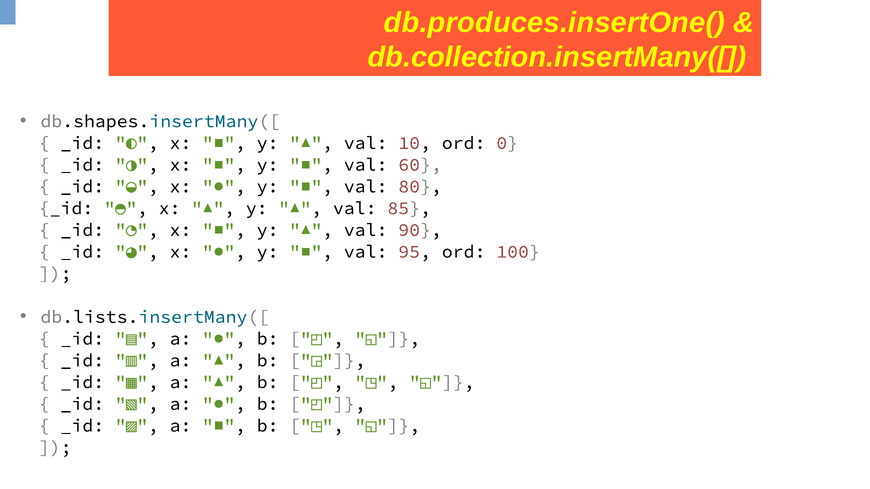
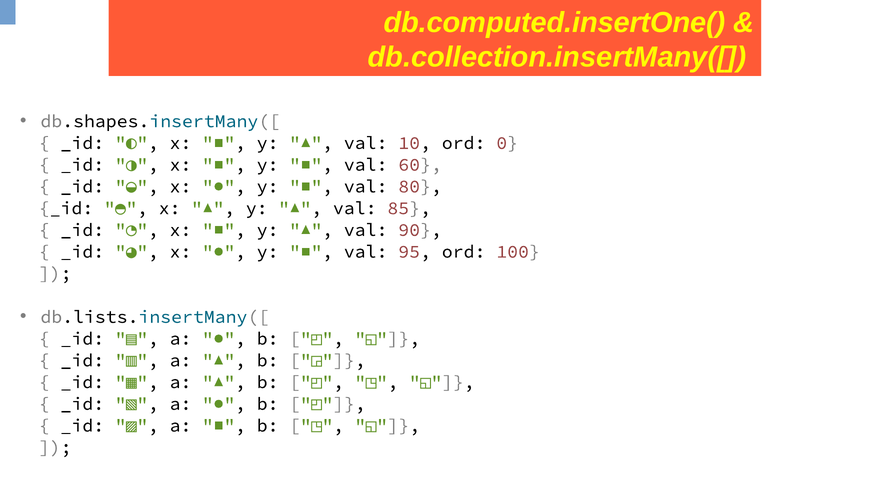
db.produces.insertOne(: db.produces.insertOne( -> db.computed.insertOne(
